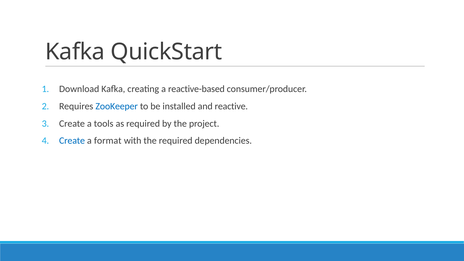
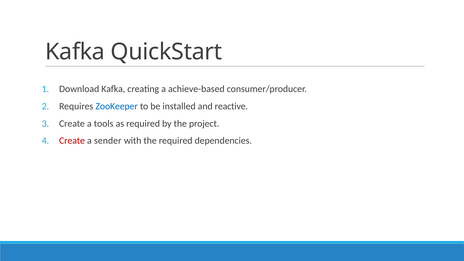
reactive-based: reactive-based -> achieve-based
Create at (72, 141) colour: blue -> red
format: format -> sender
